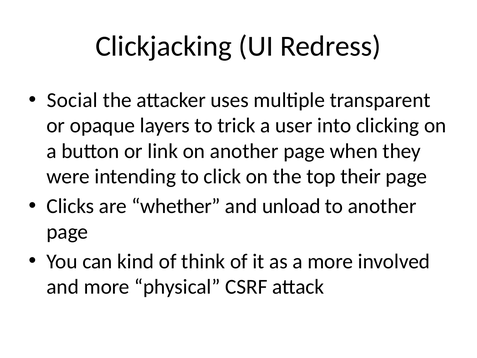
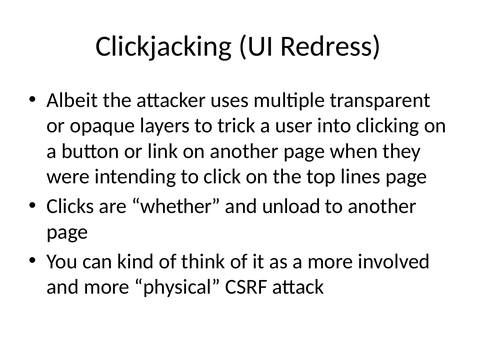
Social: Social -> Albeit
their: their -> lines
